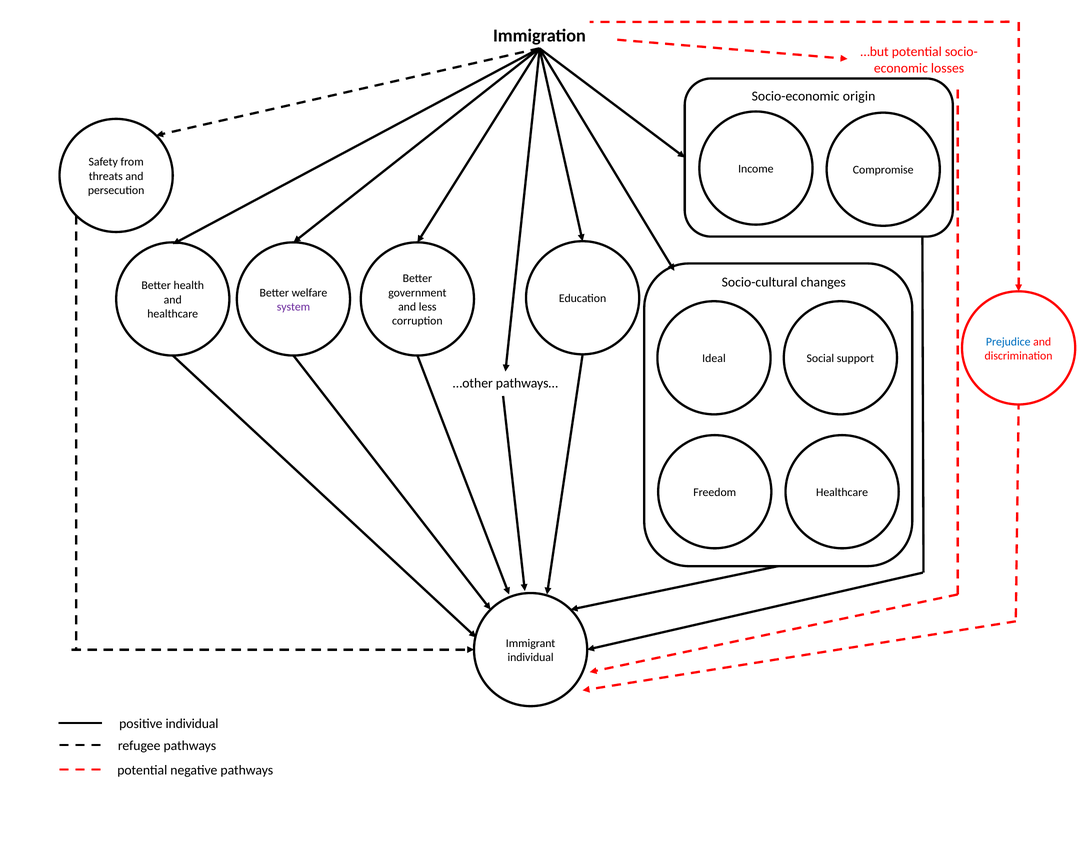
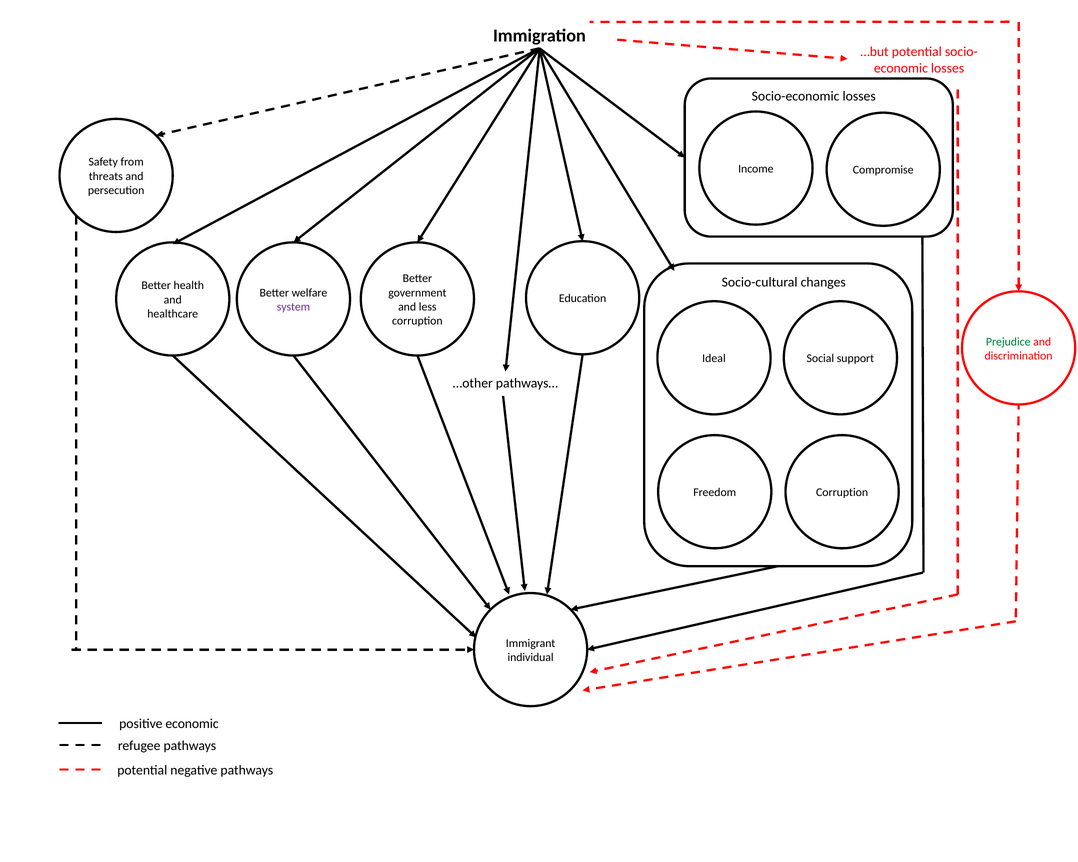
Socio-economic origin: origin -> losses
Prejudice colour: blue -> green
Freedom Healthcare: Healthcare -> Corruption
positive individual: individual -> economic
